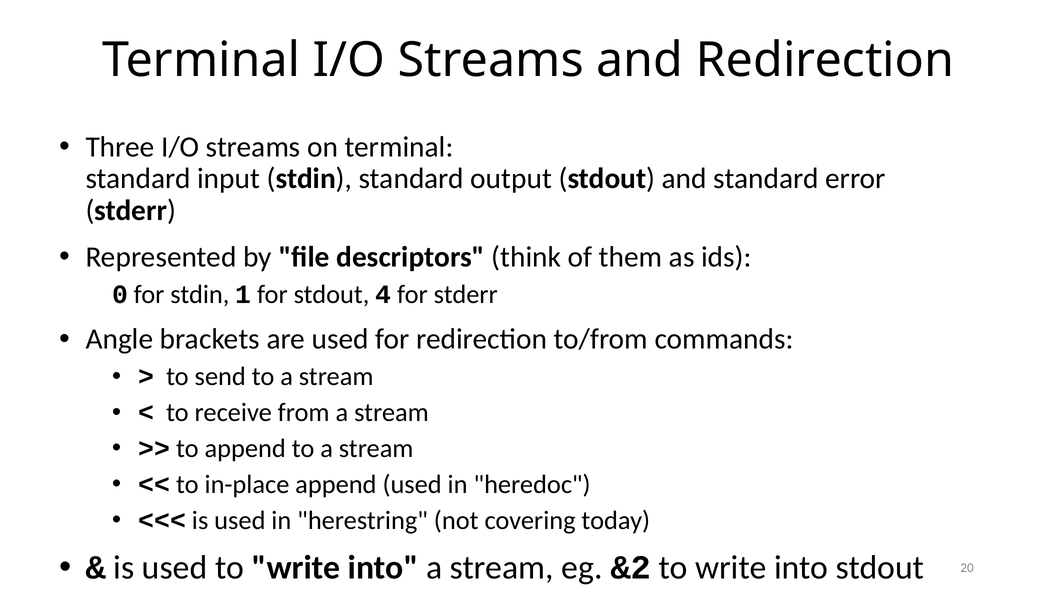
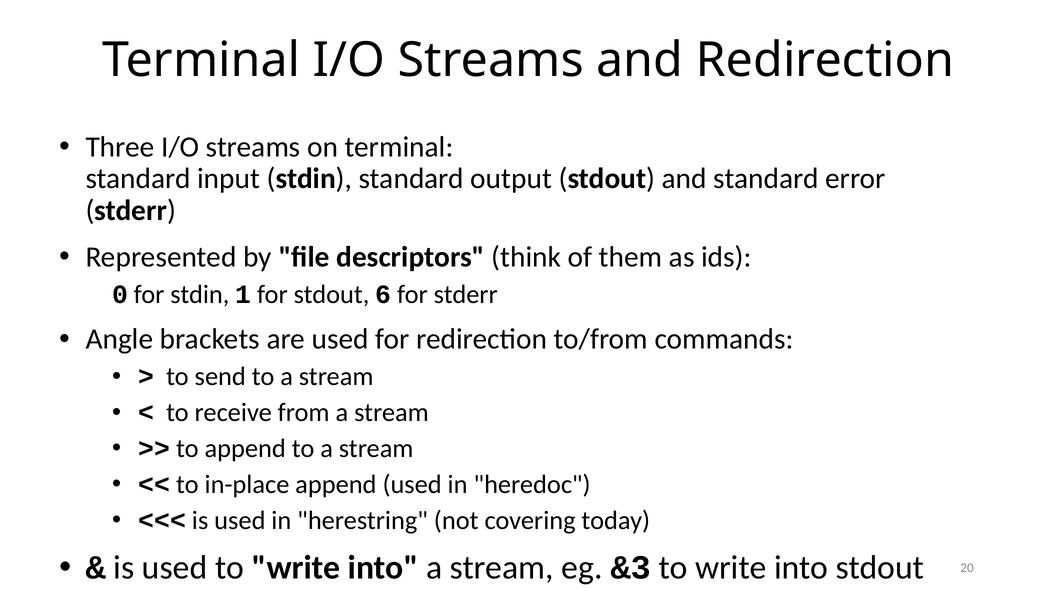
4: 4 -> 6
&2: &2 -> &3
